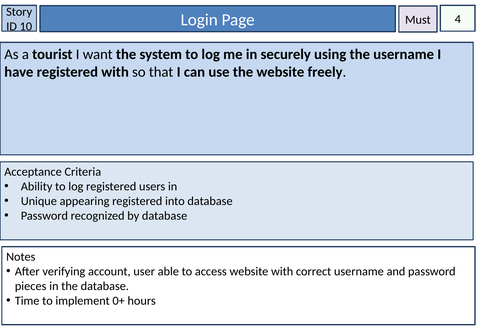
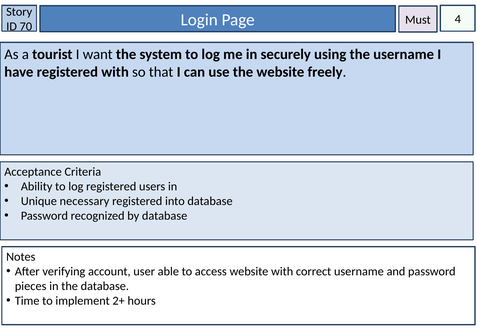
10: 10 -> 70
appearing: appearing -> necessary
0+: 0+ -> 2+
